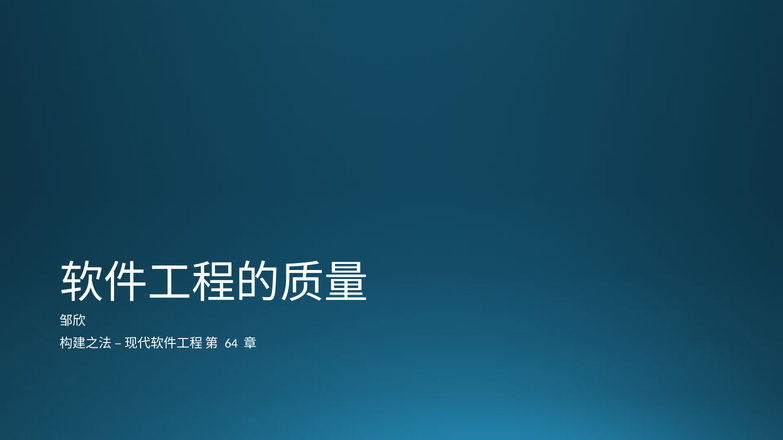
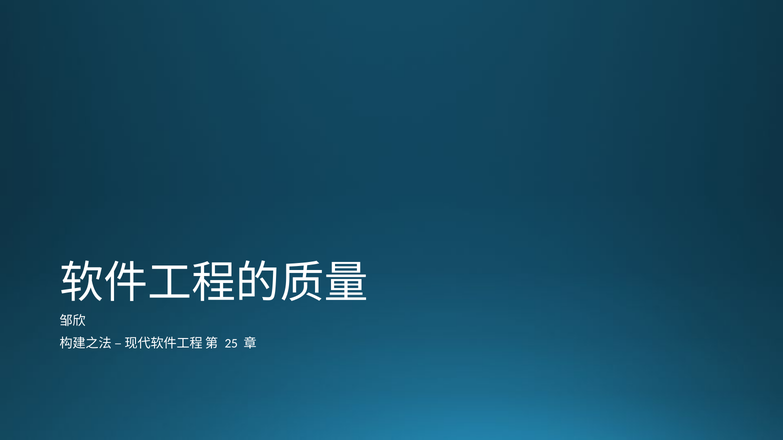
64: 64 -> 25
